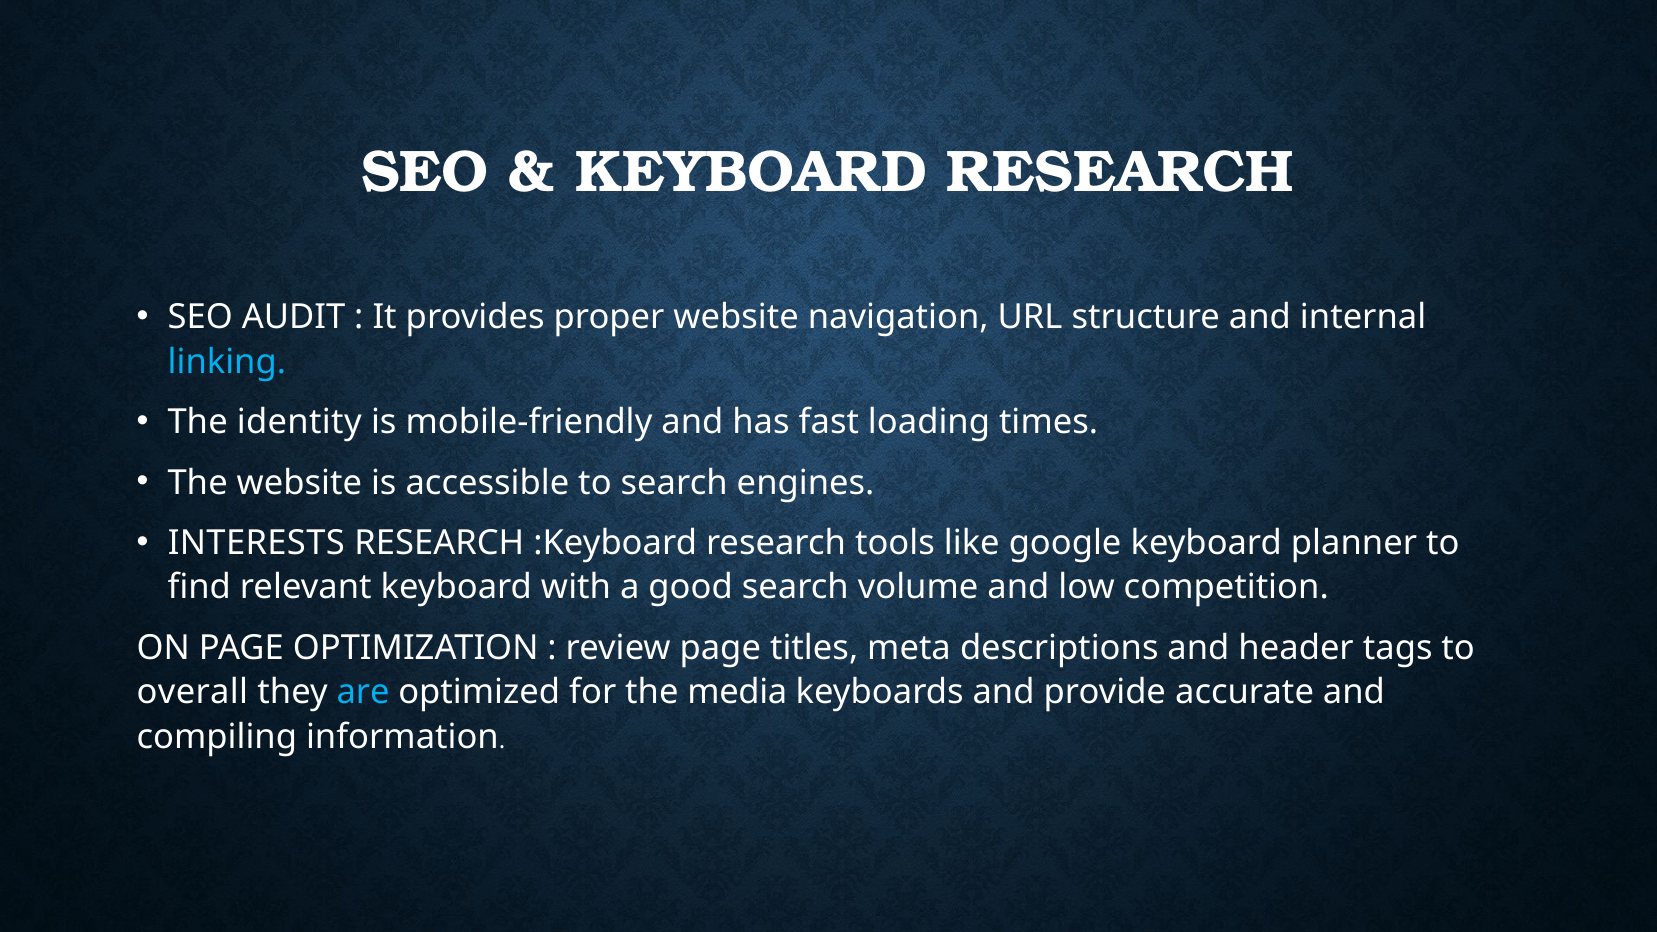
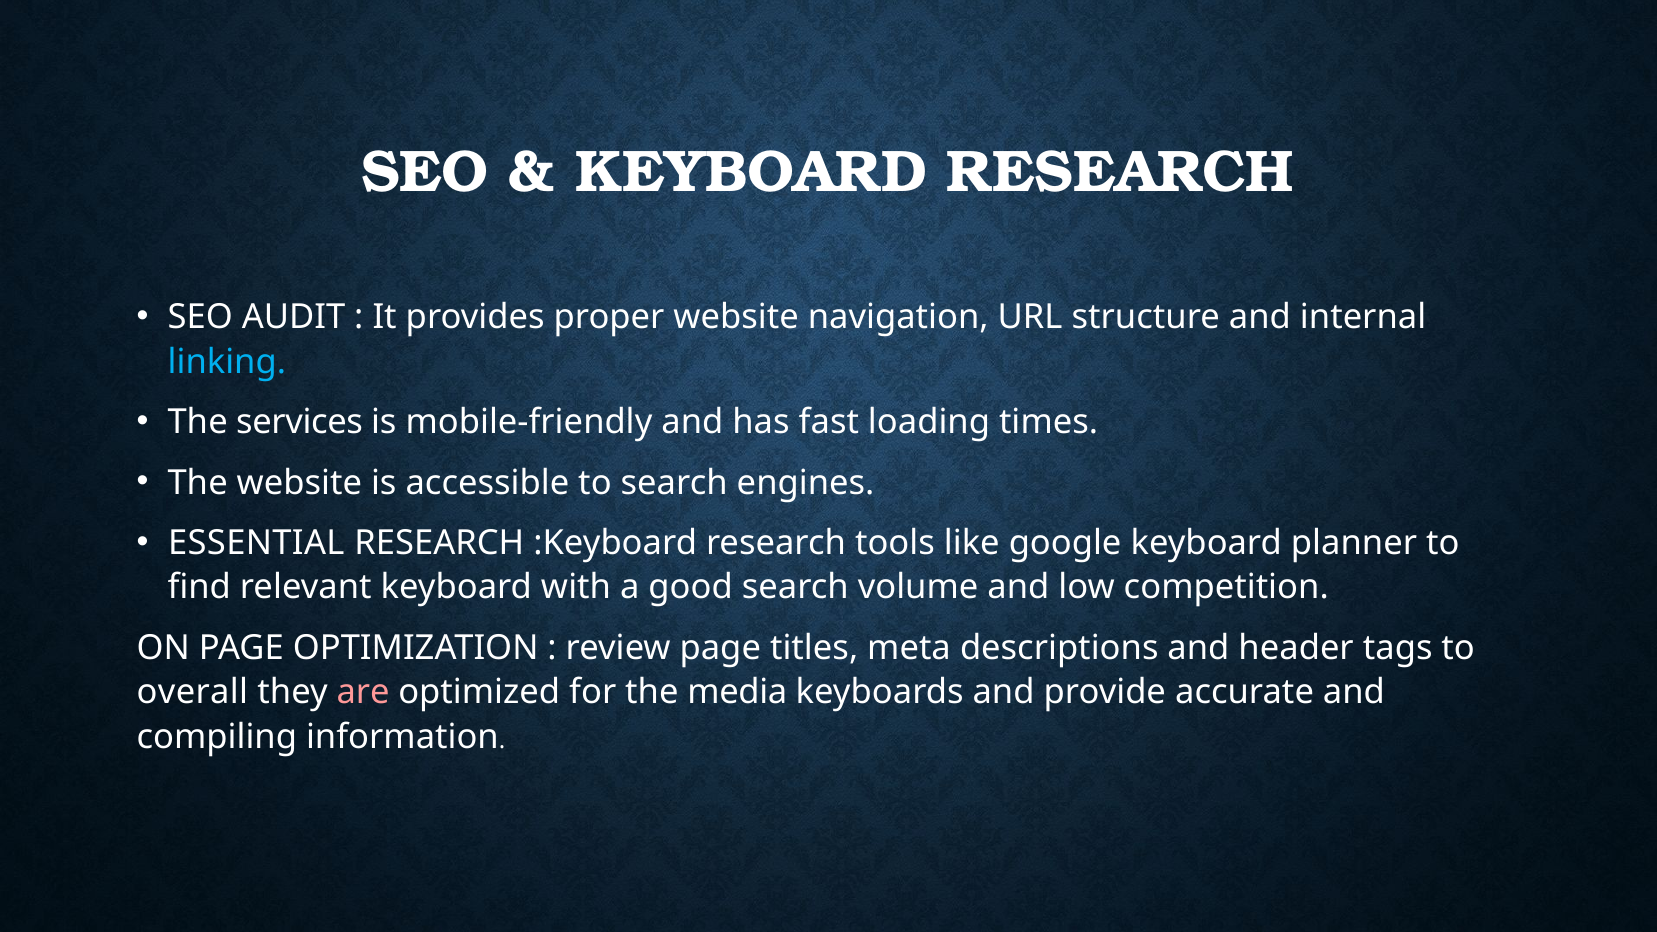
identity: identity -> services
INTERESTS: INTERESTS -> ESSENTIAL
are colour: light blue -> pink
